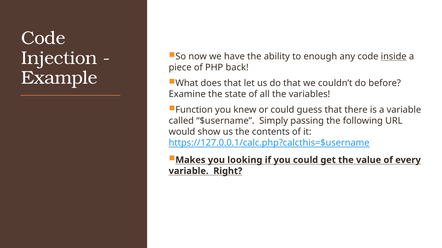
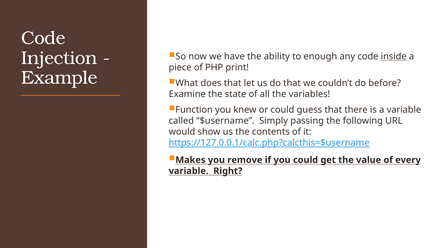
back: back -> print
looking: looking -> remove
